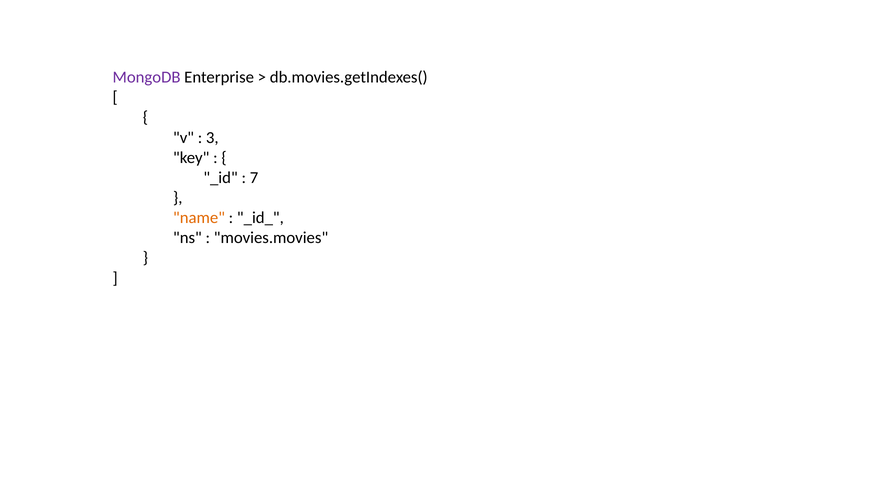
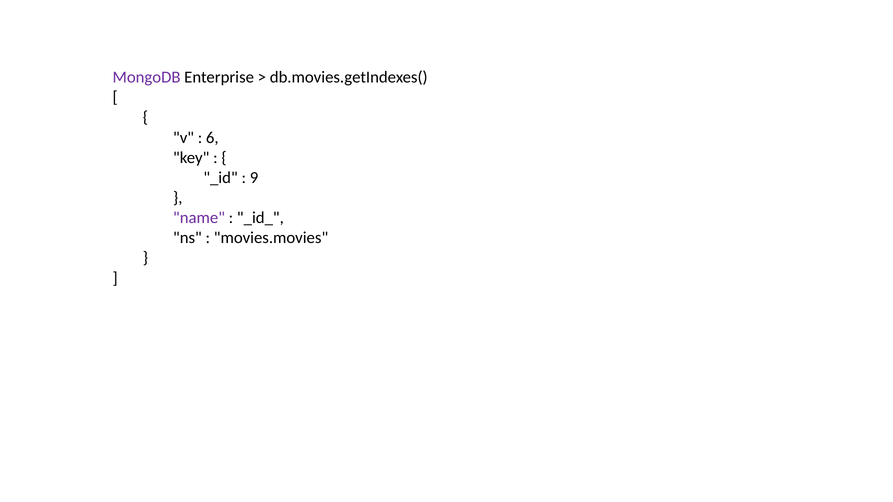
3: 3 -> 6
7: 7 -> 9
name colour: orange -> purple
